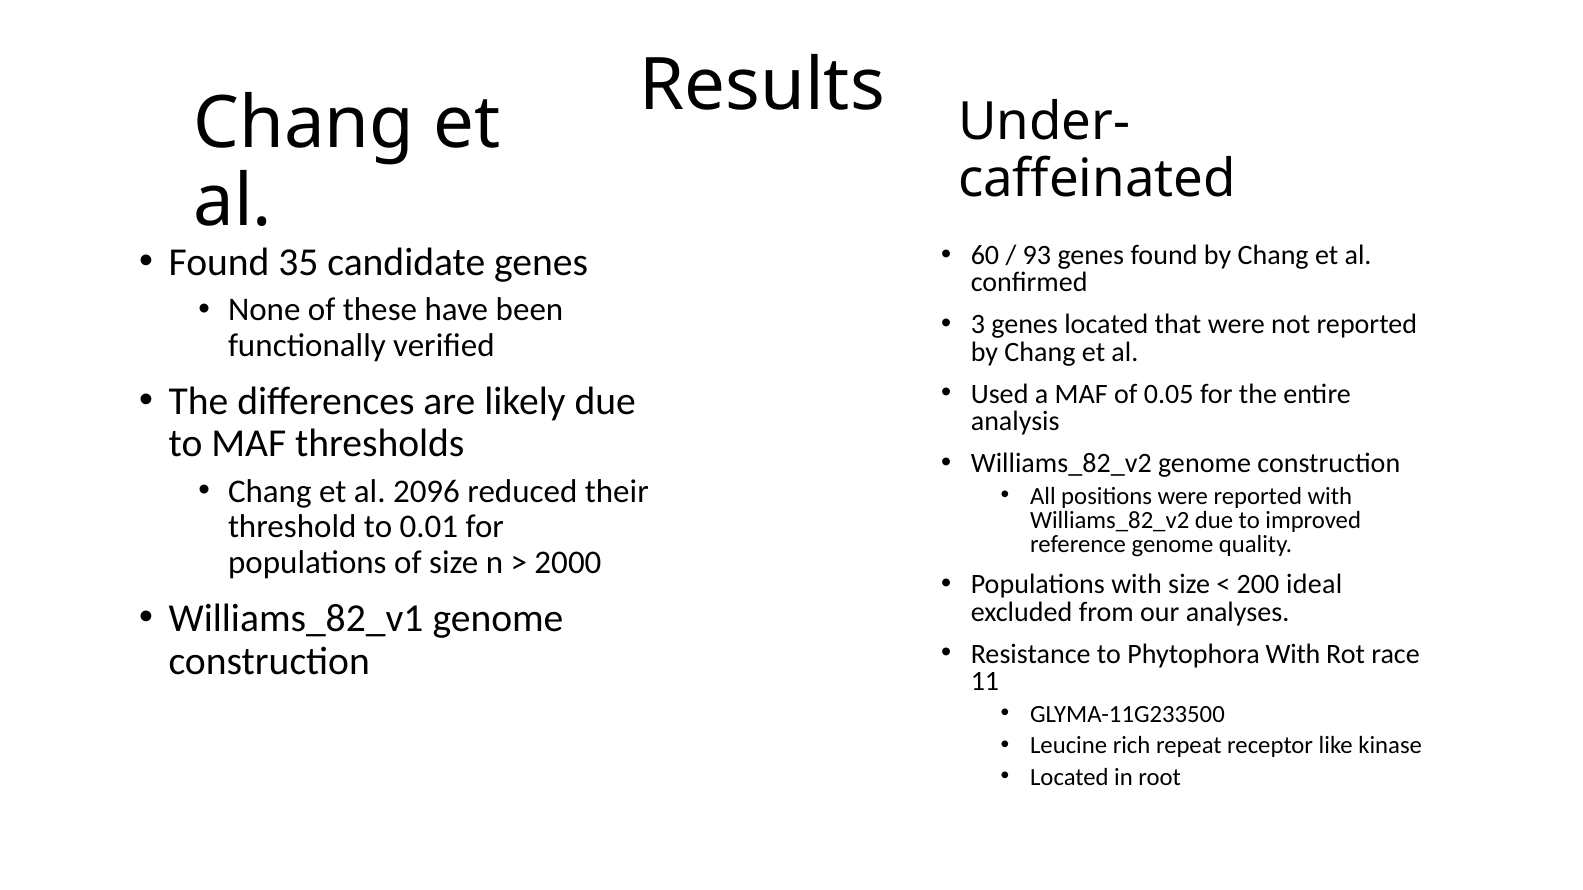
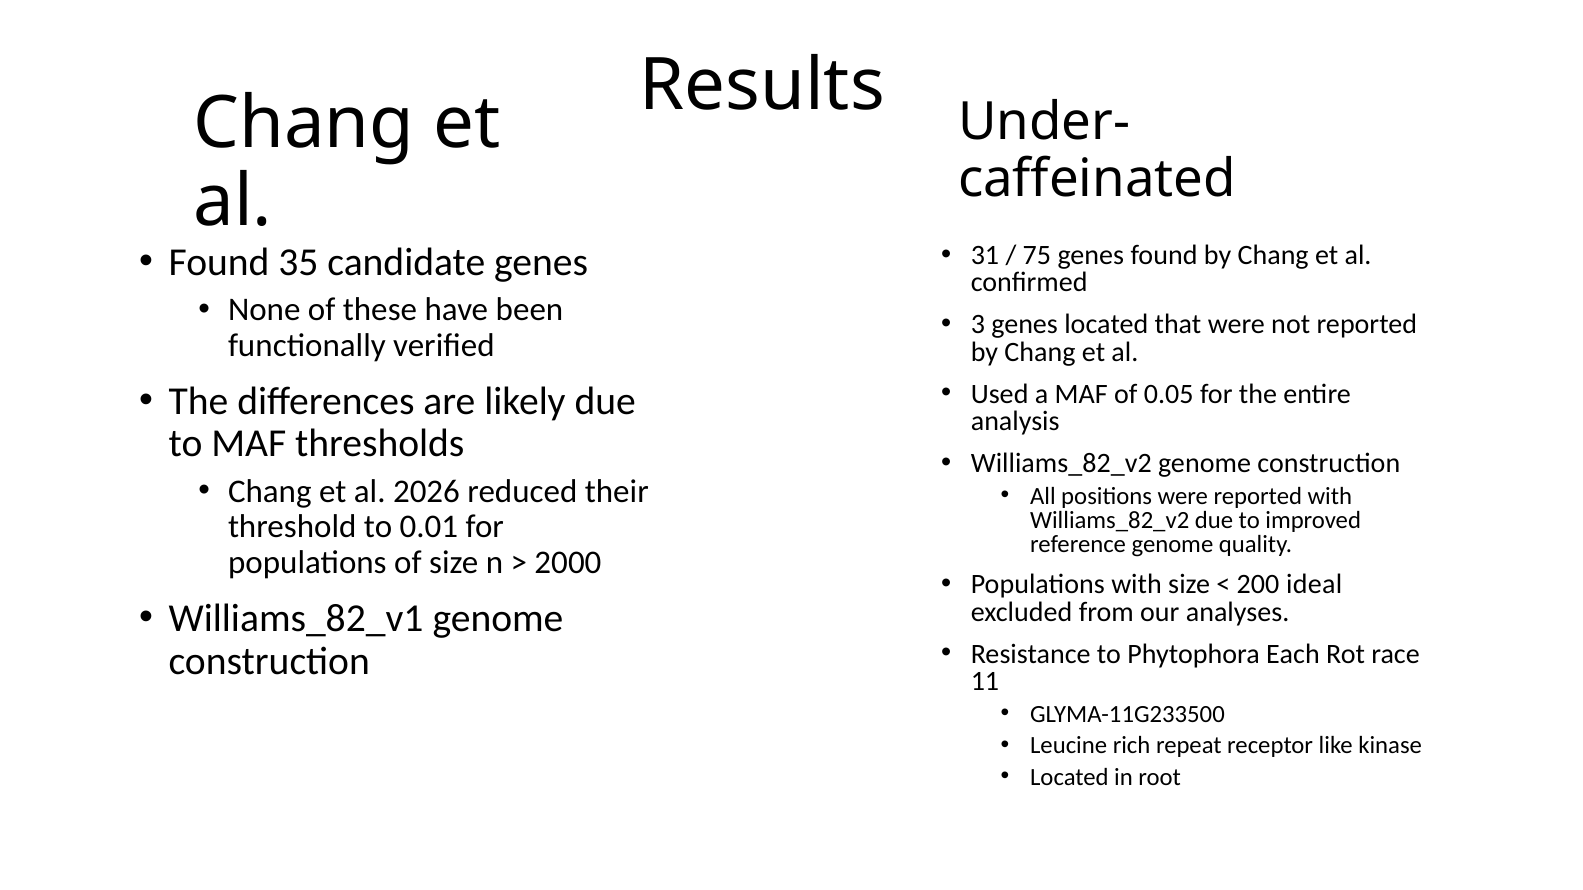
60: 60 -> 31
93: 93 -> 75
2096: 2096 -> 2026
Phytophora With: With -> Each
